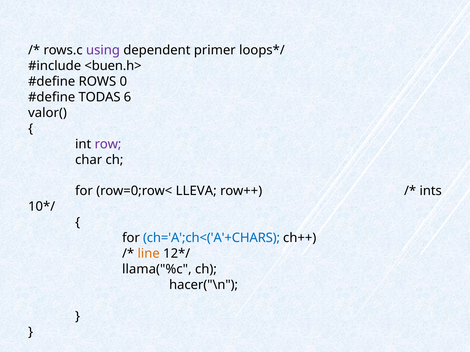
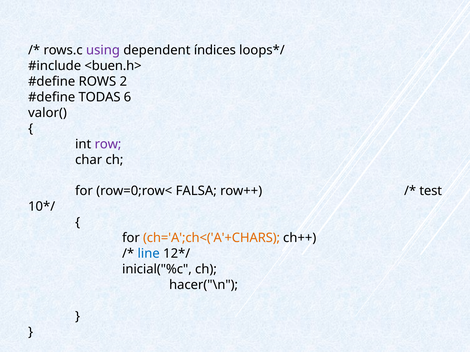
primer: primer -> índices
0: 0 -> 2
LLEVA: LLEVA -> FALSA
ints: ints -> test
ch='A';ch<('A'+CHARS colour: blue -> orange
line colour: orange -> blue
llama("%c: llama("%c -> inicial("%c
